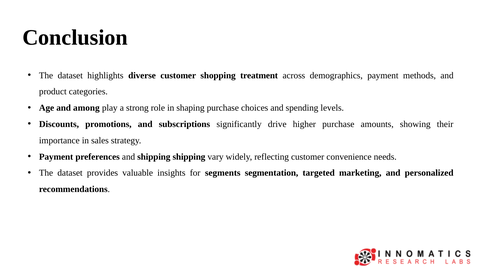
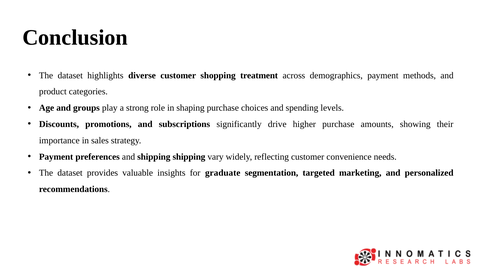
among: among -> groups
segments: segments -> graduate
